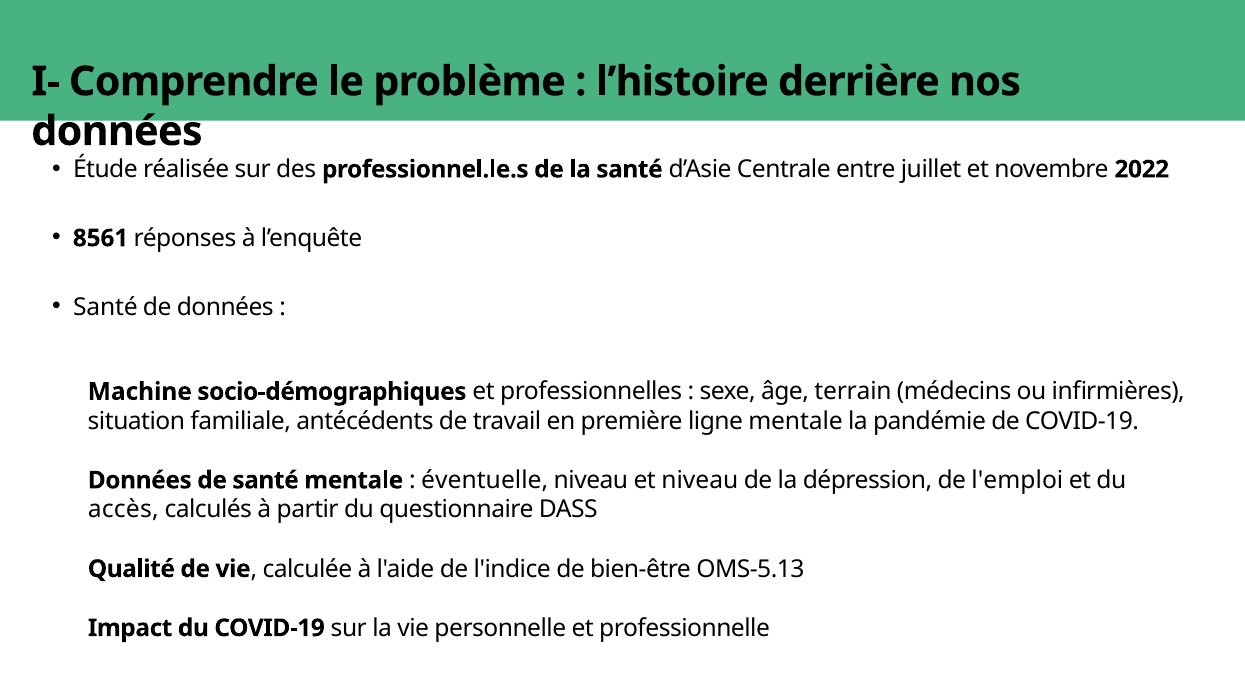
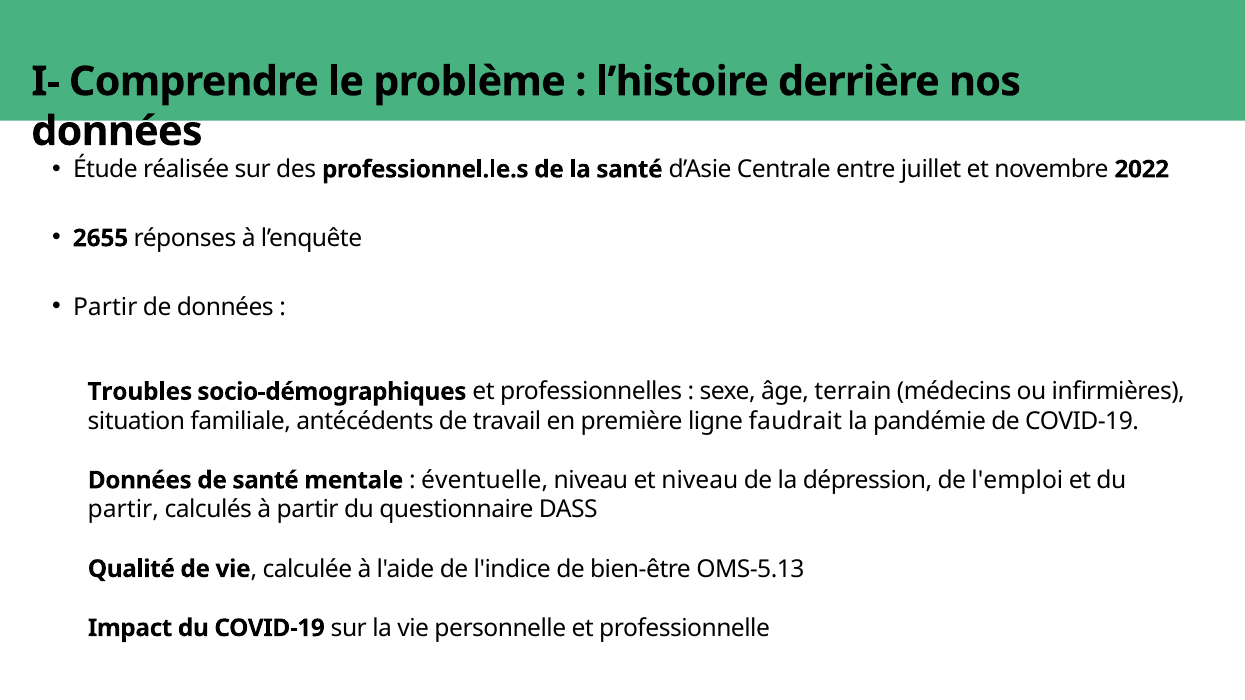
8561: 8561 -> 2655
Santé at (105, 307): Santé -> Partir
Machine: Machine -> Troubles
ligne mentale: mentale -> faudrait
accès at (123, 510): accès -> partir
